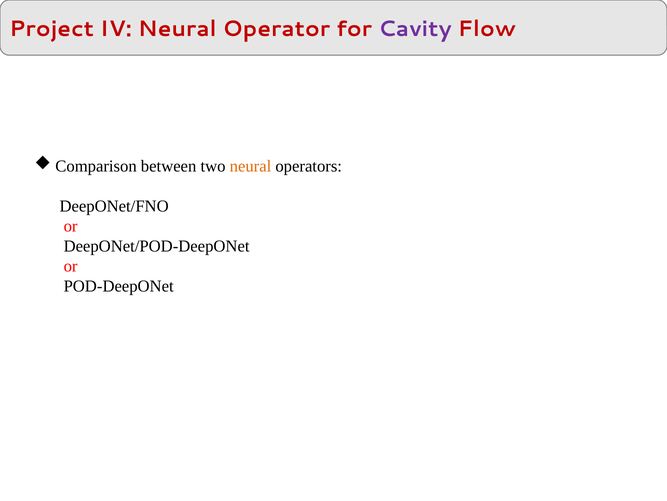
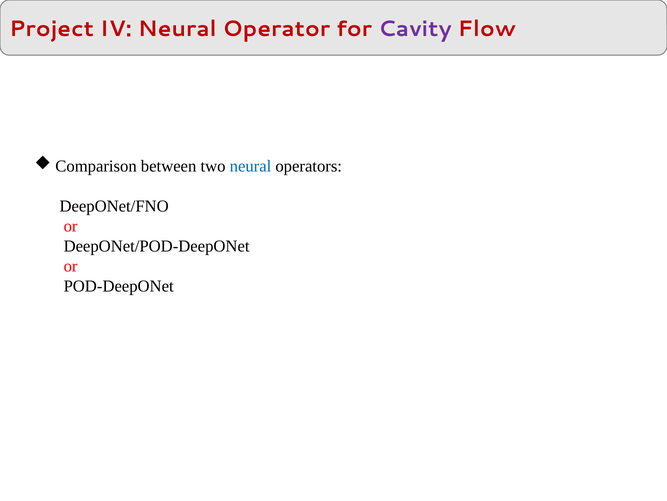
neural at (250, 166) colour: orange -> blue
